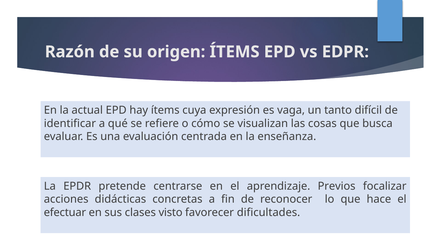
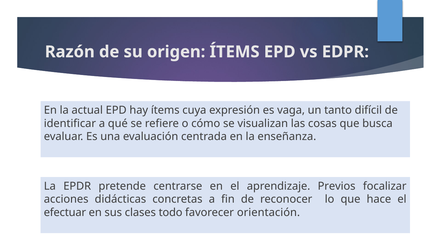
visto: visto -> todo
dificultades: dificultades -> orientación
